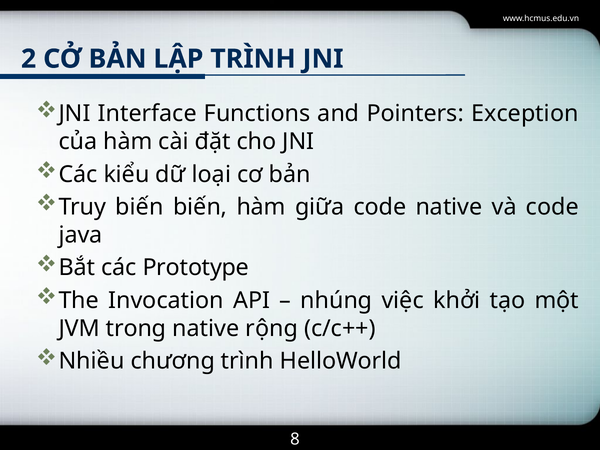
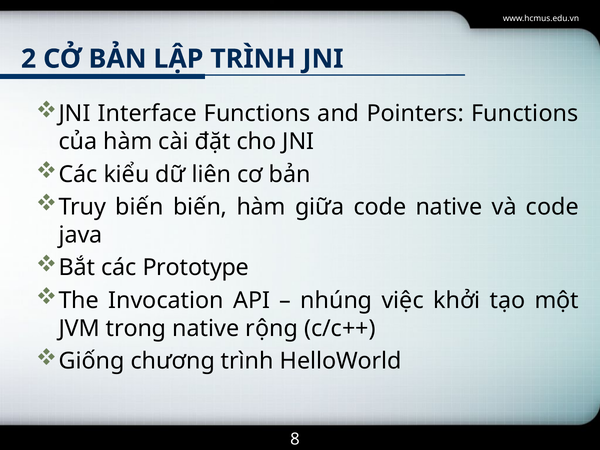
Pointers Exception: Exception -> Functions
loại: loại -> liên
Nhiều: Nhiều -> Giống
